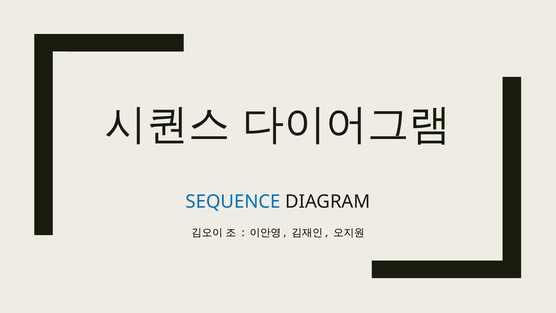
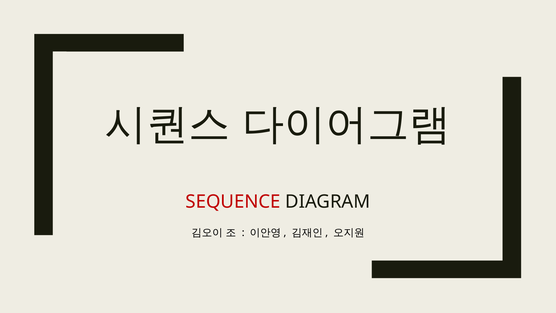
SEQUENCE colour: blue -> red
